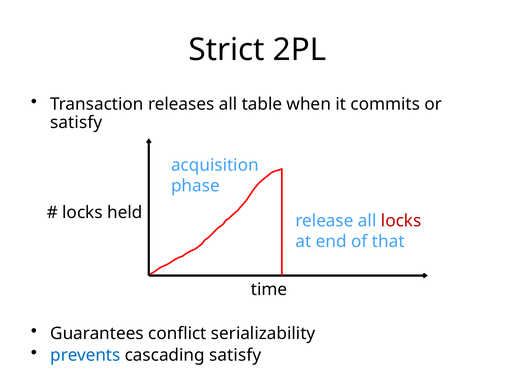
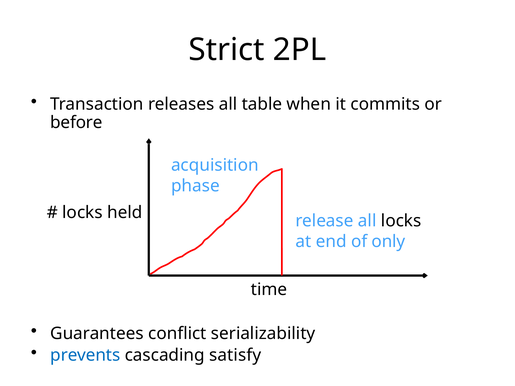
satisfy at (76, 123): satisfy -> before
locks at (401, 221) colour: red -> black
that: that -> only
